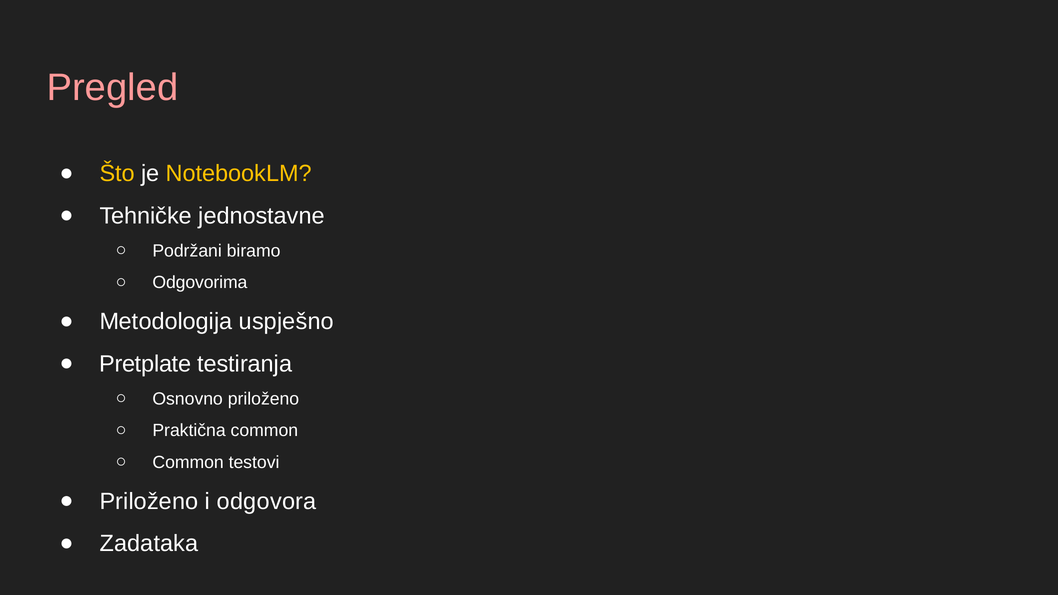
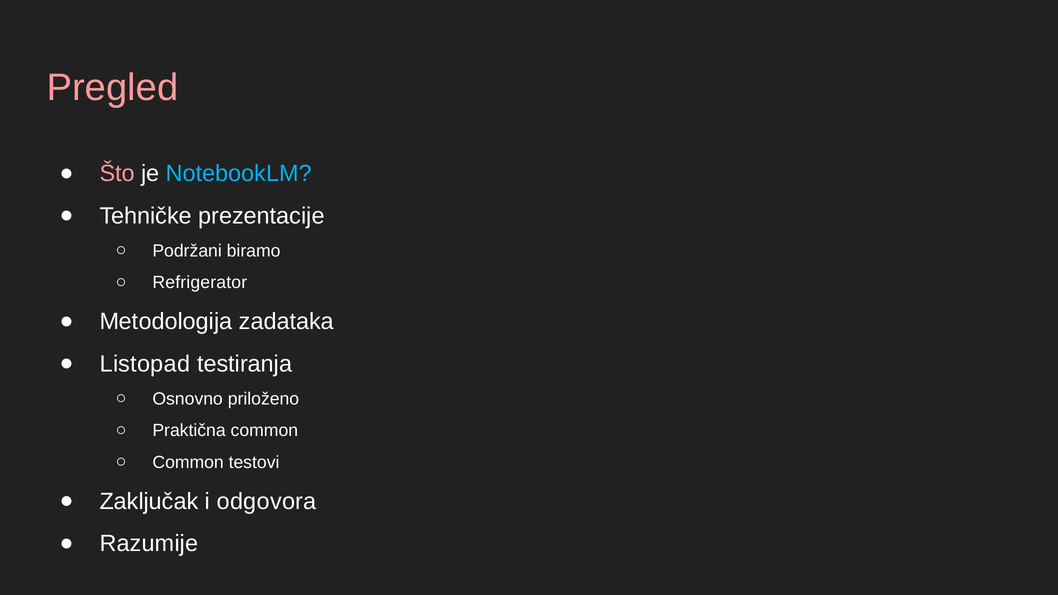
Što colour: yellow -> pink
NotebookLM colour: yellow -> light blue
jednostavne: jednostavne -> prezentacije
Odgovorima: Odgovorima -> Refrigerator
uspješno: uspješno -> zadataka
Pretplate: Pretplate -> Listopad
Priloženo at (149, 502): Priloženo -> Zaključak
Zadataka: Zadataka -> Razumije
